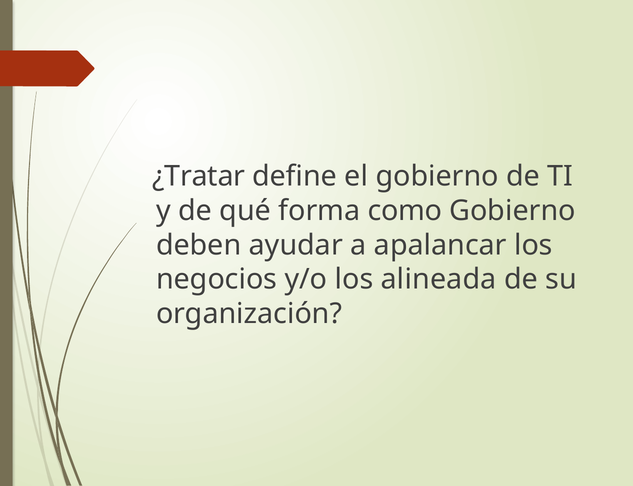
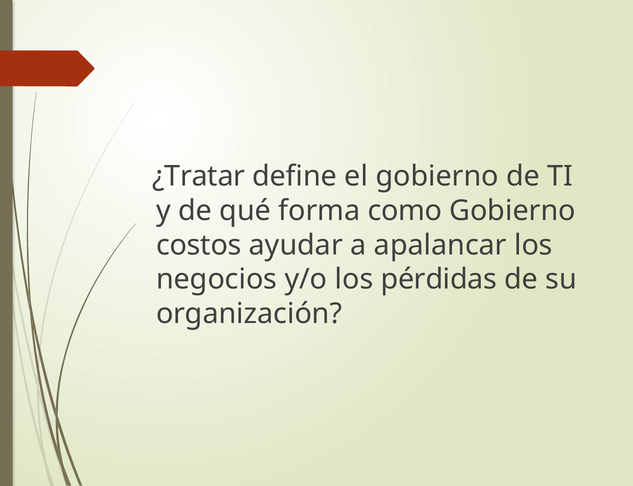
deben: deben -> costos
alineada: alineada -> pérdidas
